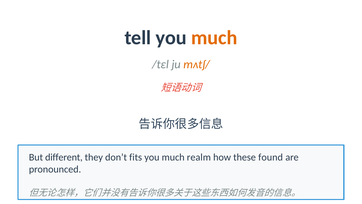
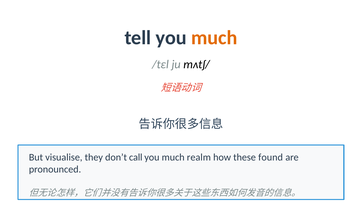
mʌtʃ/ colour: orange -> black
different: different -> visualise
fits: fits -> call
